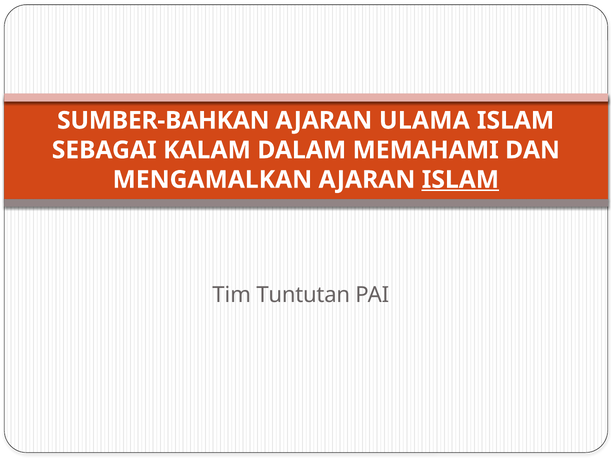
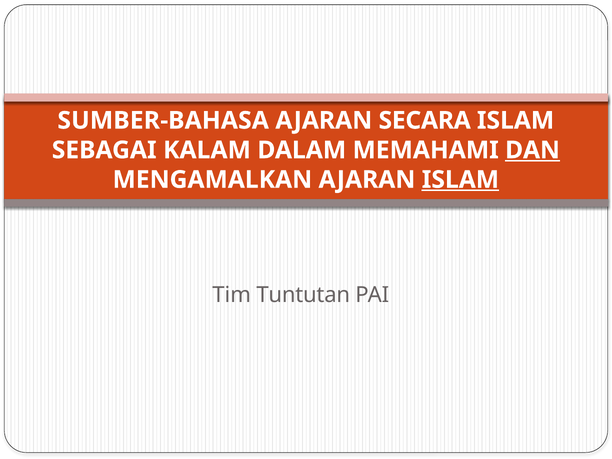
SUMBER-BAHKAN: SUMBER-BAHKAN -> SUMBER-BAHASA
ULAMA: ULAMA -> SECARA
DAN underline: none -> present
